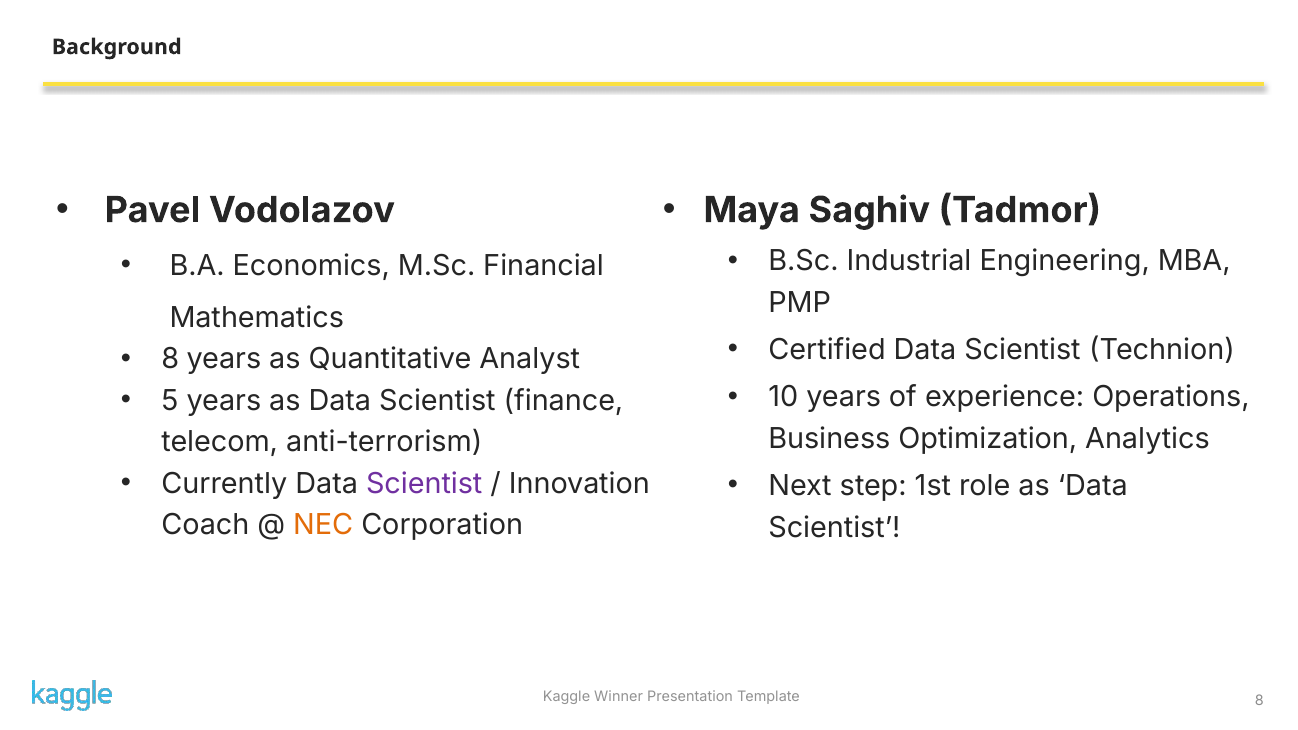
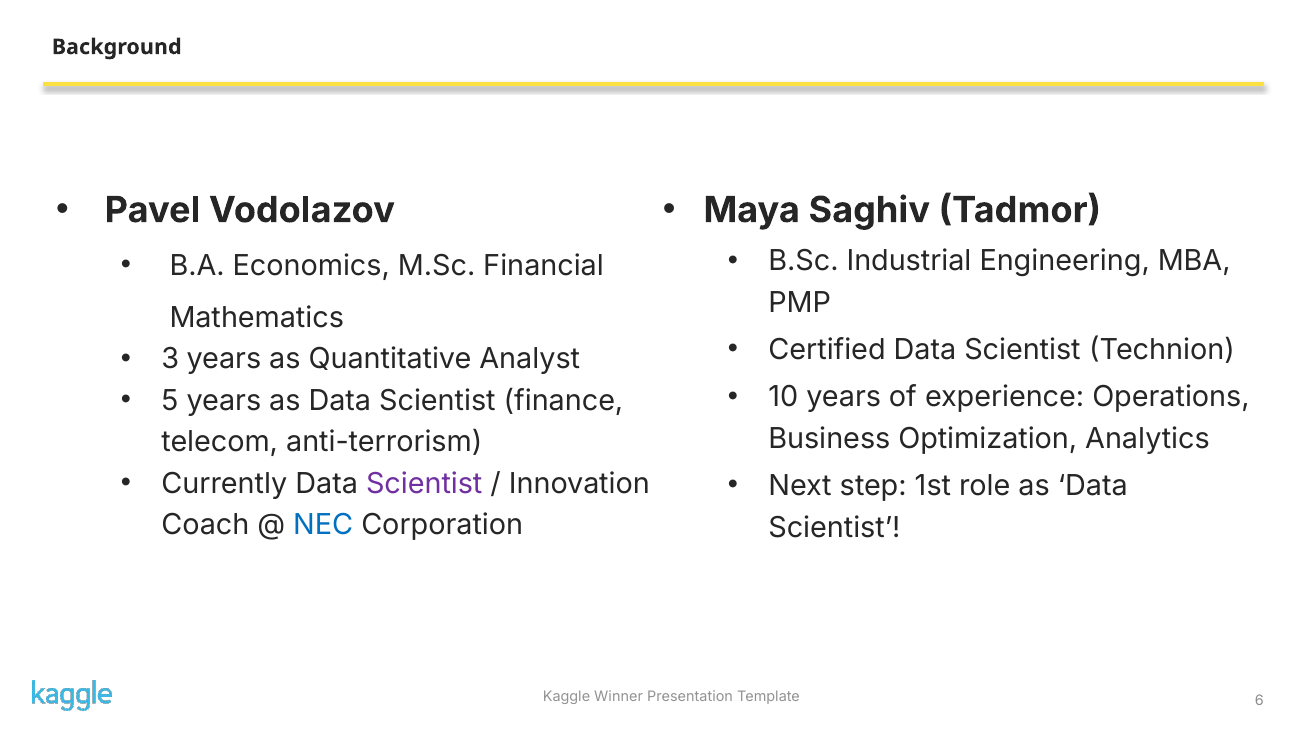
8 at (170, 359): 8 -> 3
NEC colour: orange -> blue
8 at (1259, 701): 8 -> 6
